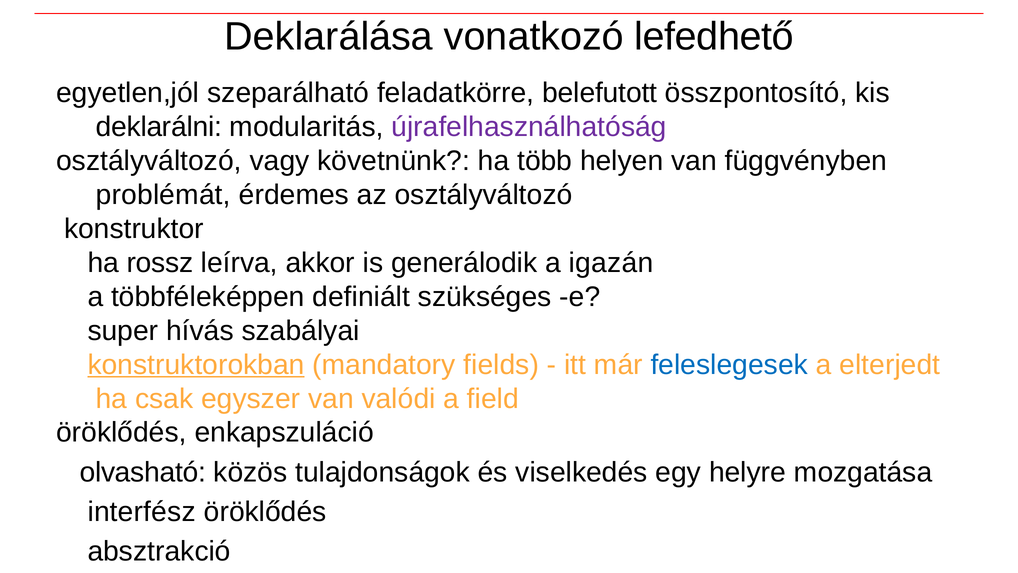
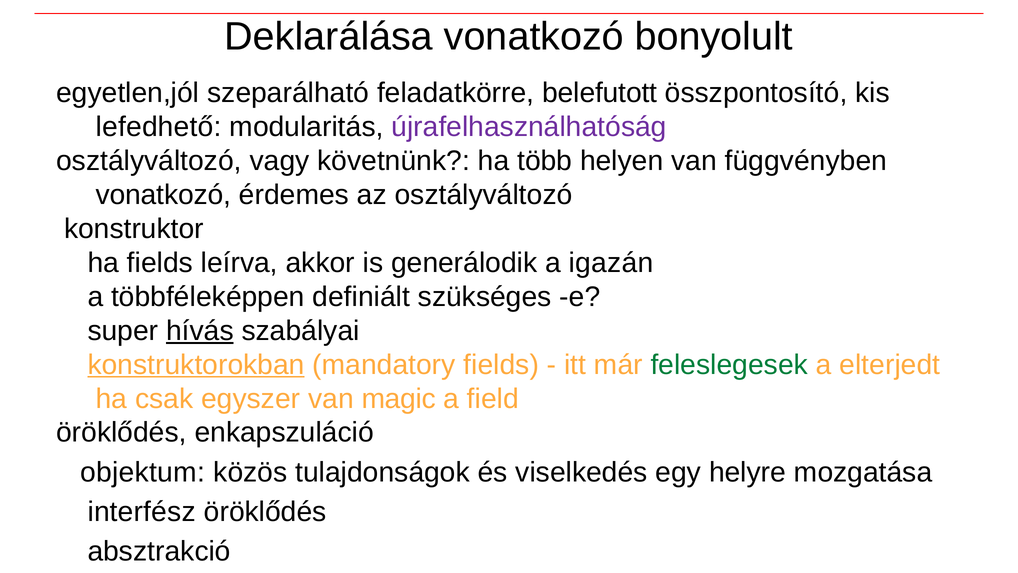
lefedhető: lefedhető -> bonyolult
deklarálni: deklarálni -> lefedhető
problémát at (163, 195): problémát -> vonatkozó
ha rossz: rossz -> fields
hívás underline: none -> present
feleslegesek colour: blue -> green
valódi: valódi -> magic
olvasható: olvasható -> objektum
